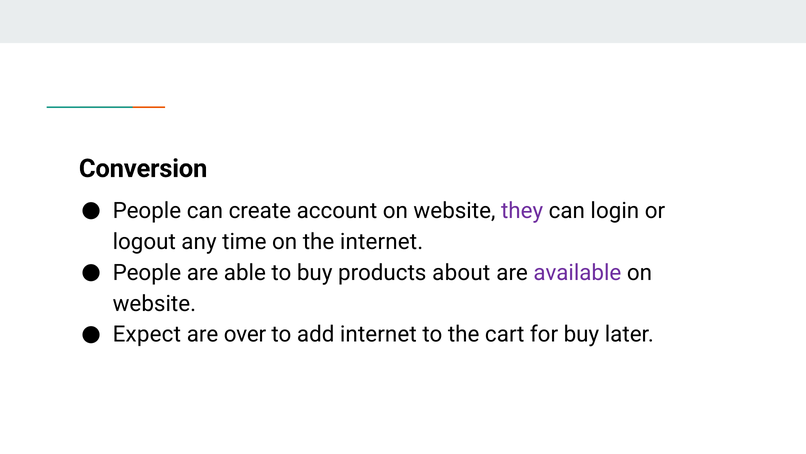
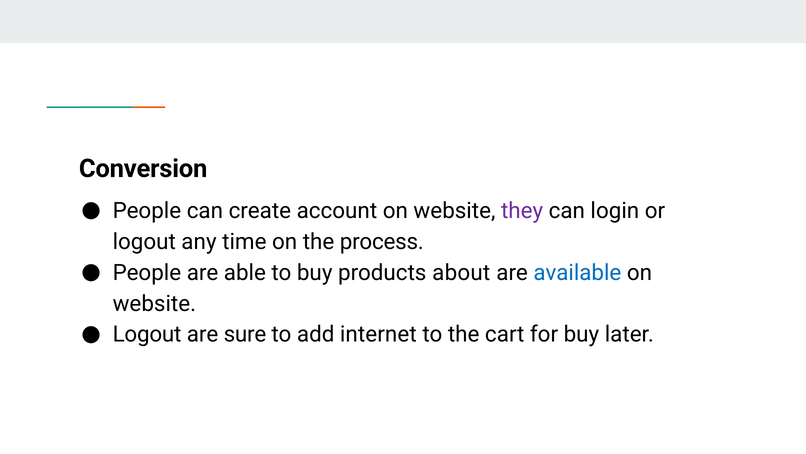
the internet: internet -> process
available colour: purple -> blue
Expect at (147, 334): Expect -> Logout
over: over -> sure
